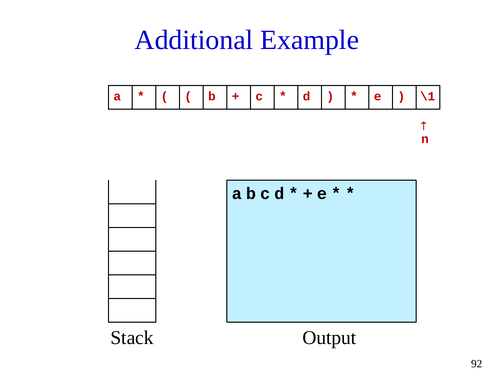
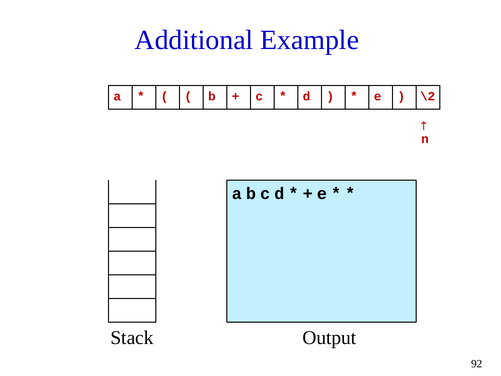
\1: \1 -> \2
